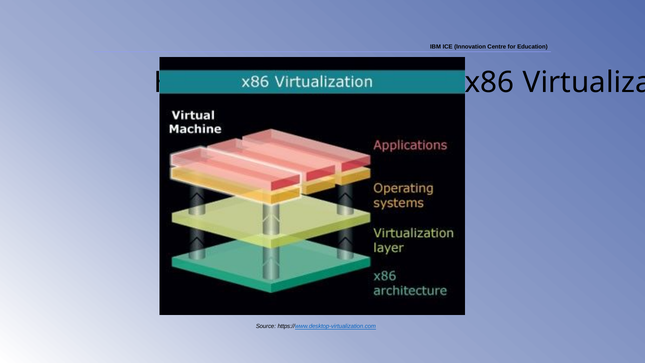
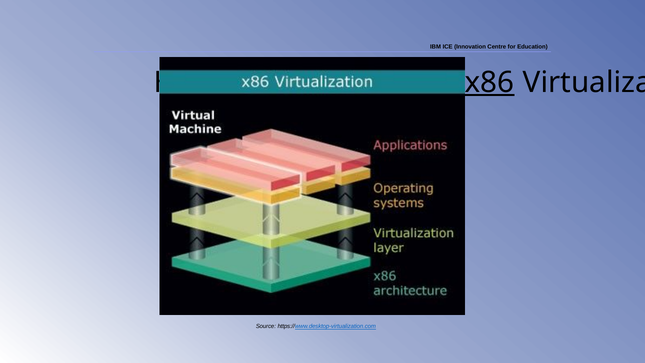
x86 underline: none -> present
